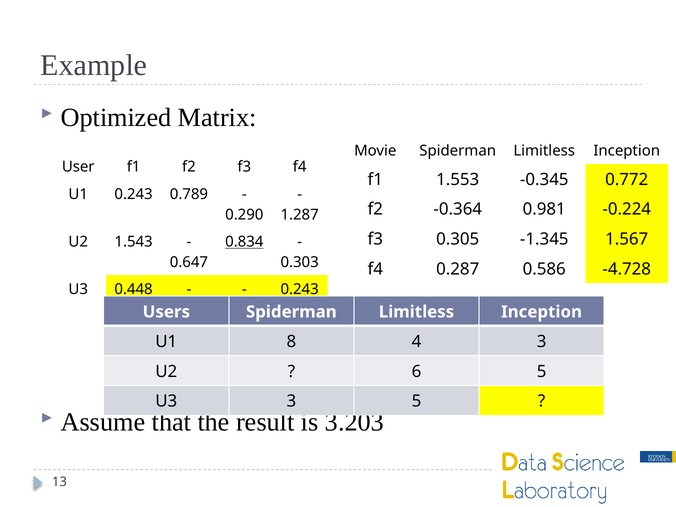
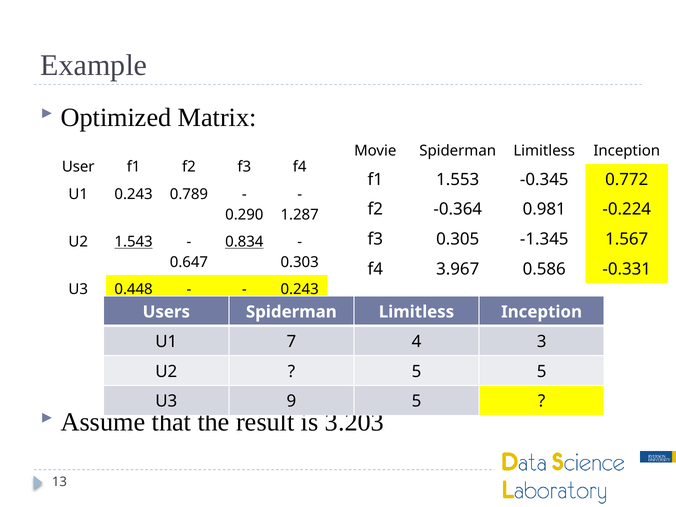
1.543 underline: none -> present
0.287: 0.287 -> 3.967
-4.728: -4.728 -> -0.331
8: 8 -> 7
6 at (417, 371): 6 -> 5
U3 3: 3 -> 9
